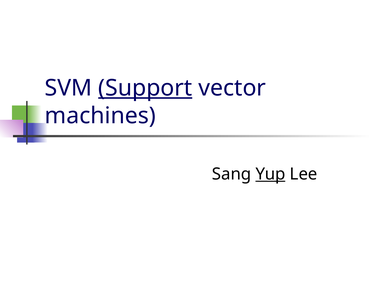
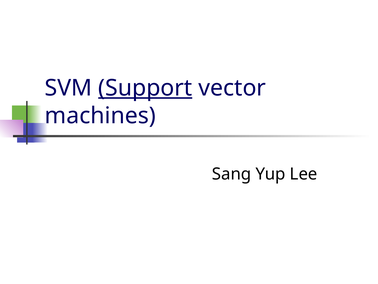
Yup underline: present -> none
